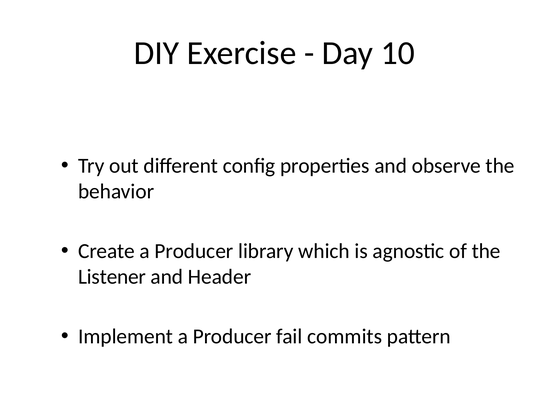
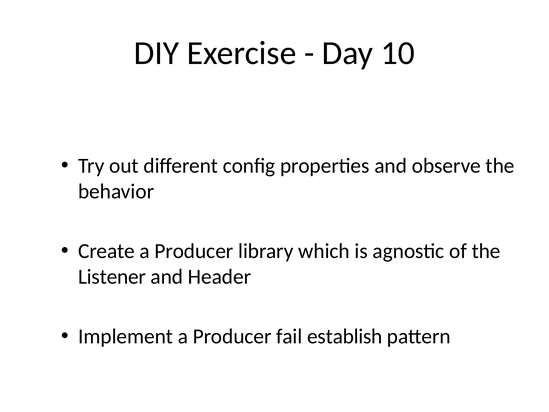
commits: commits -> establish
